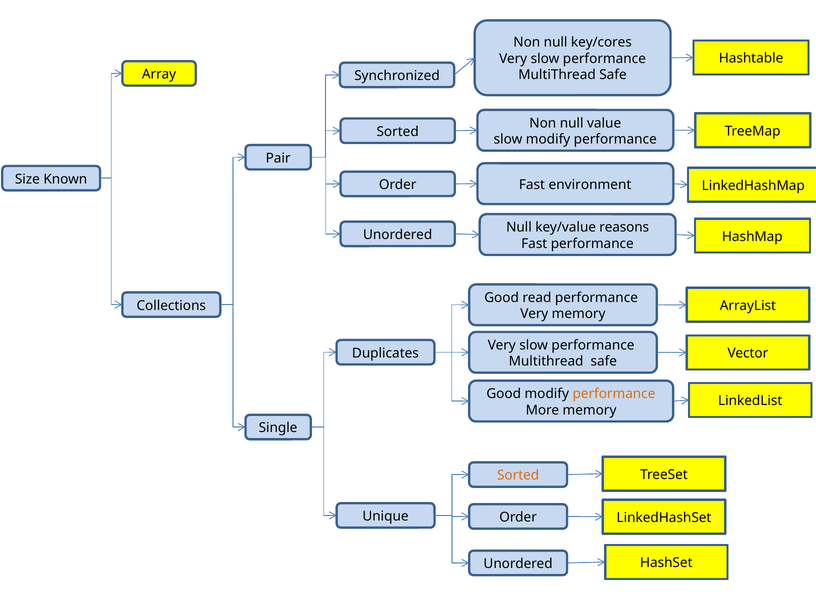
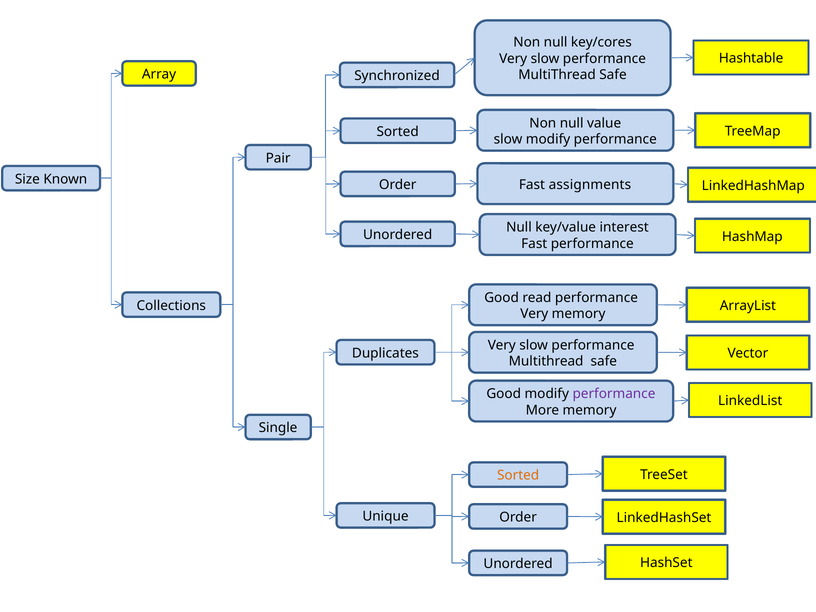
environment: environment -> assignments
reasons: reasons -> interest
performance at (614, 394) colour: orange -> purple
